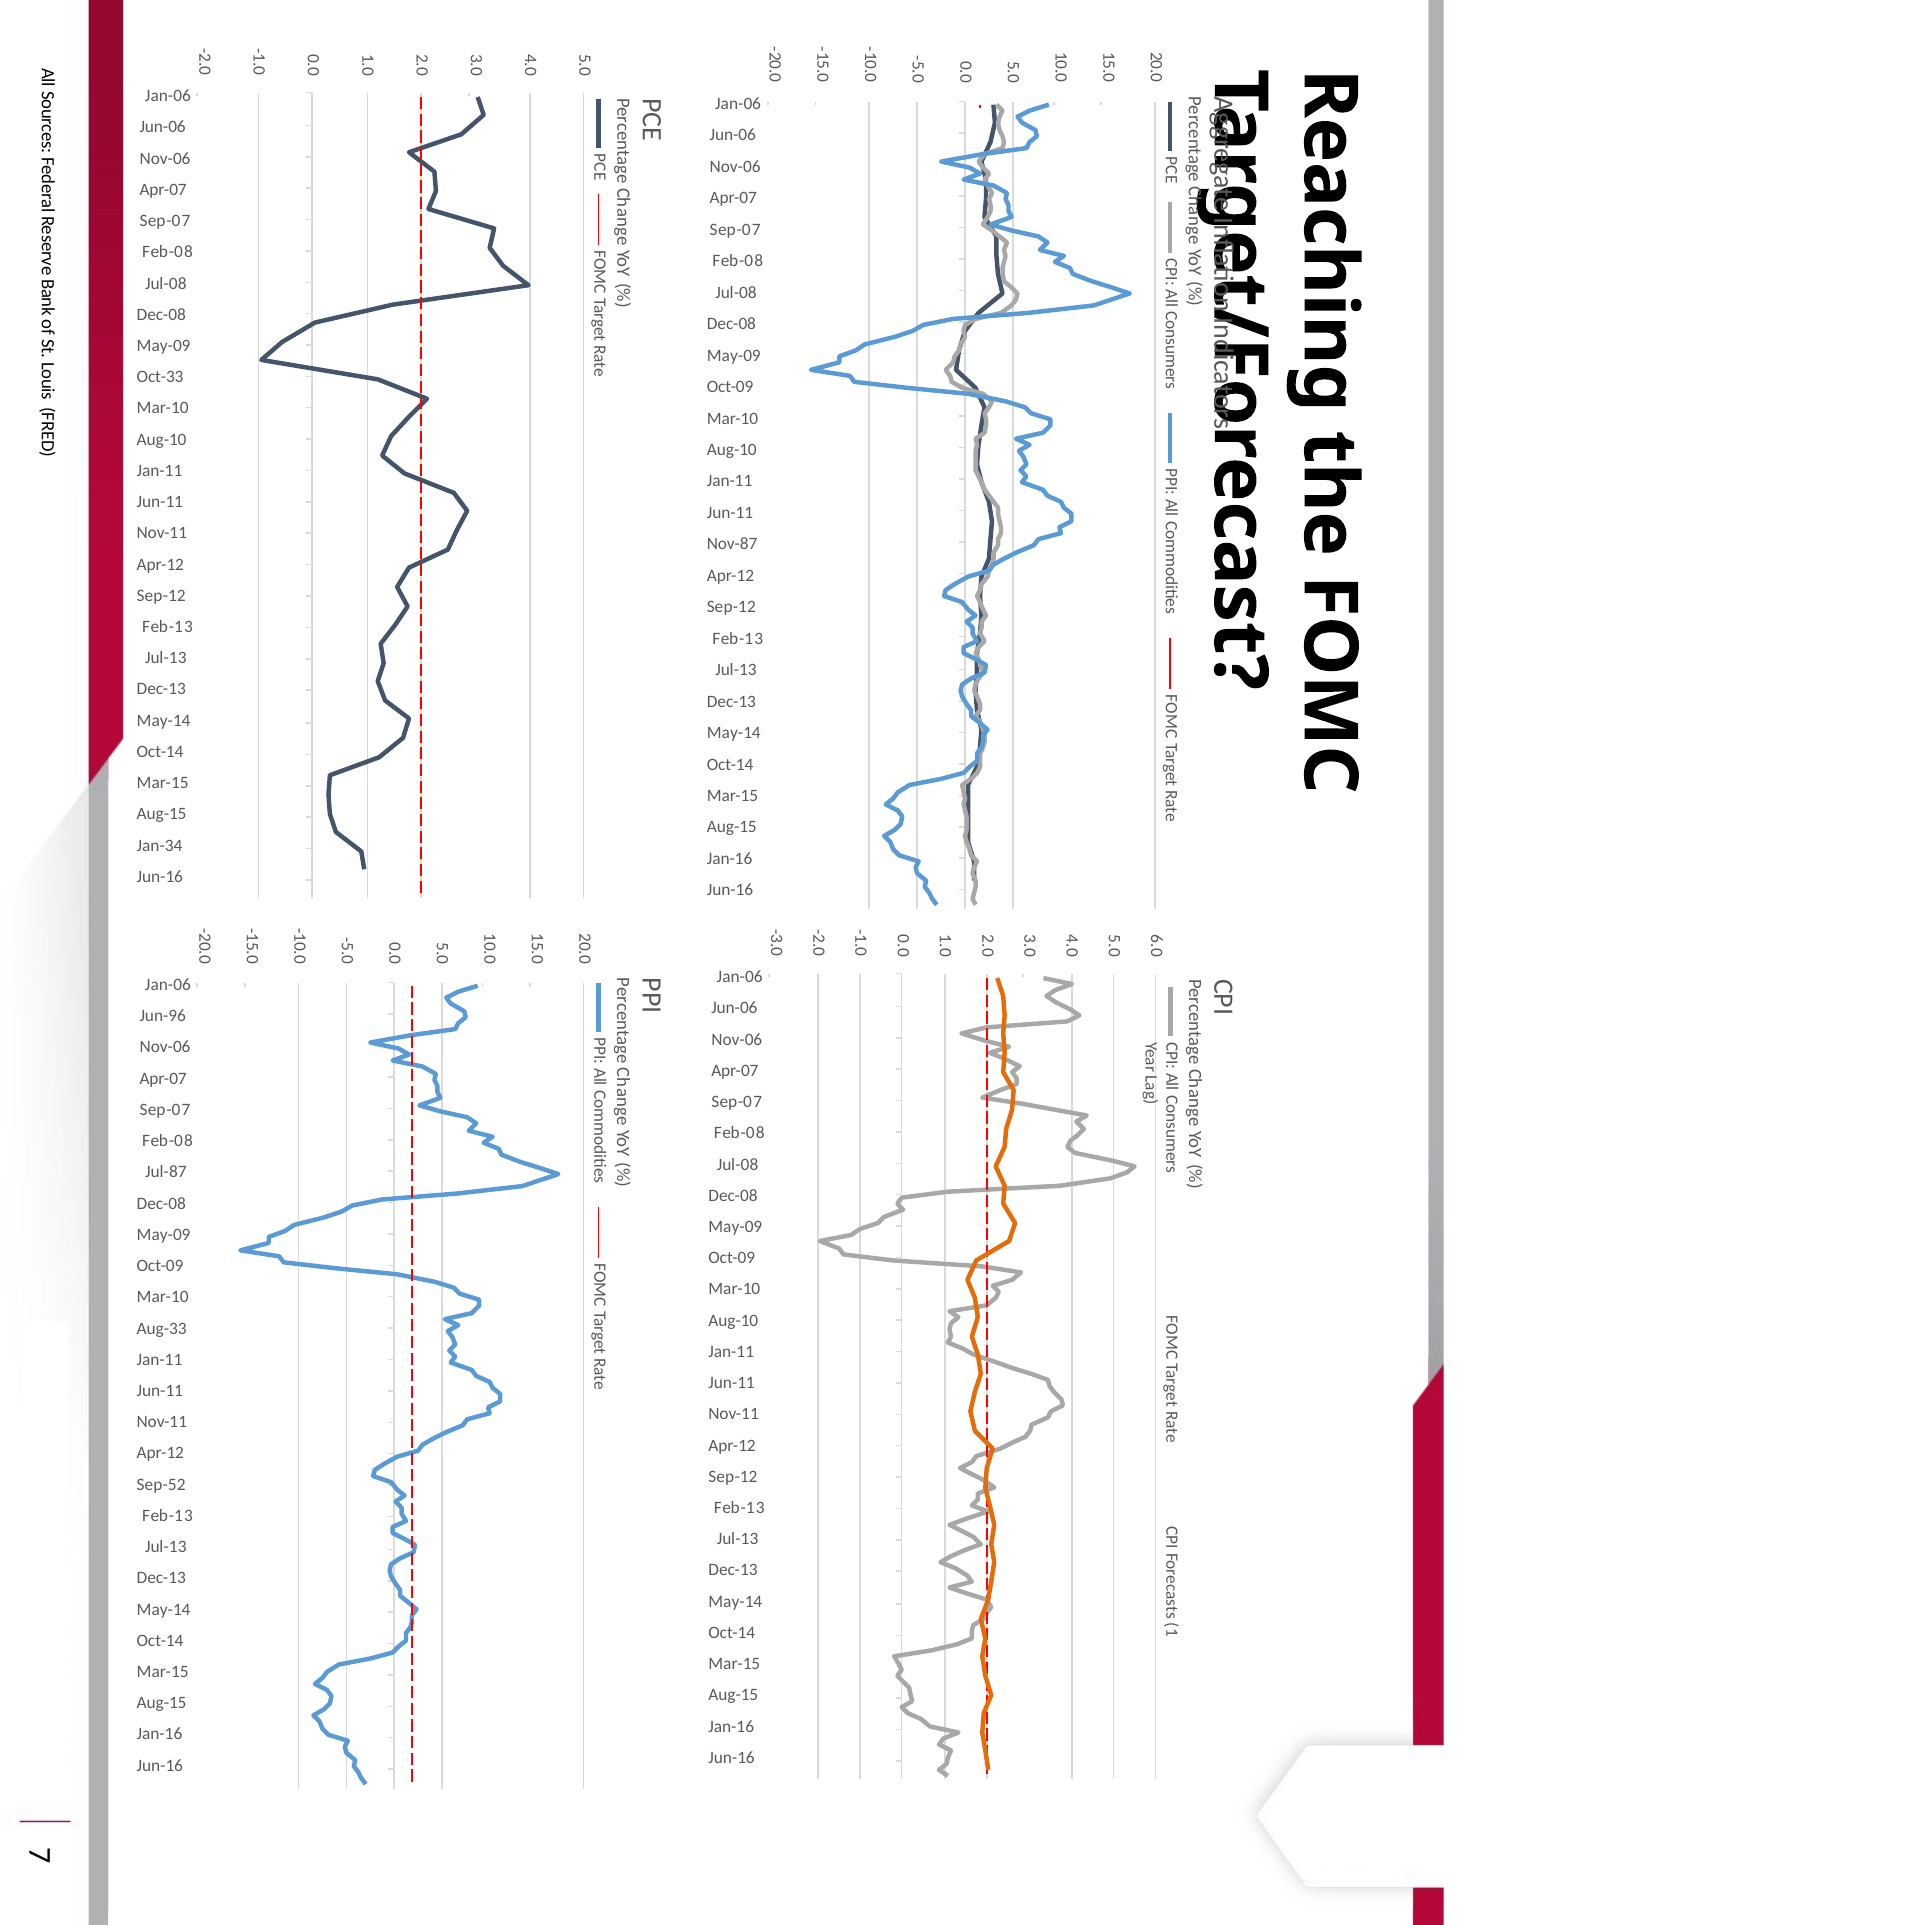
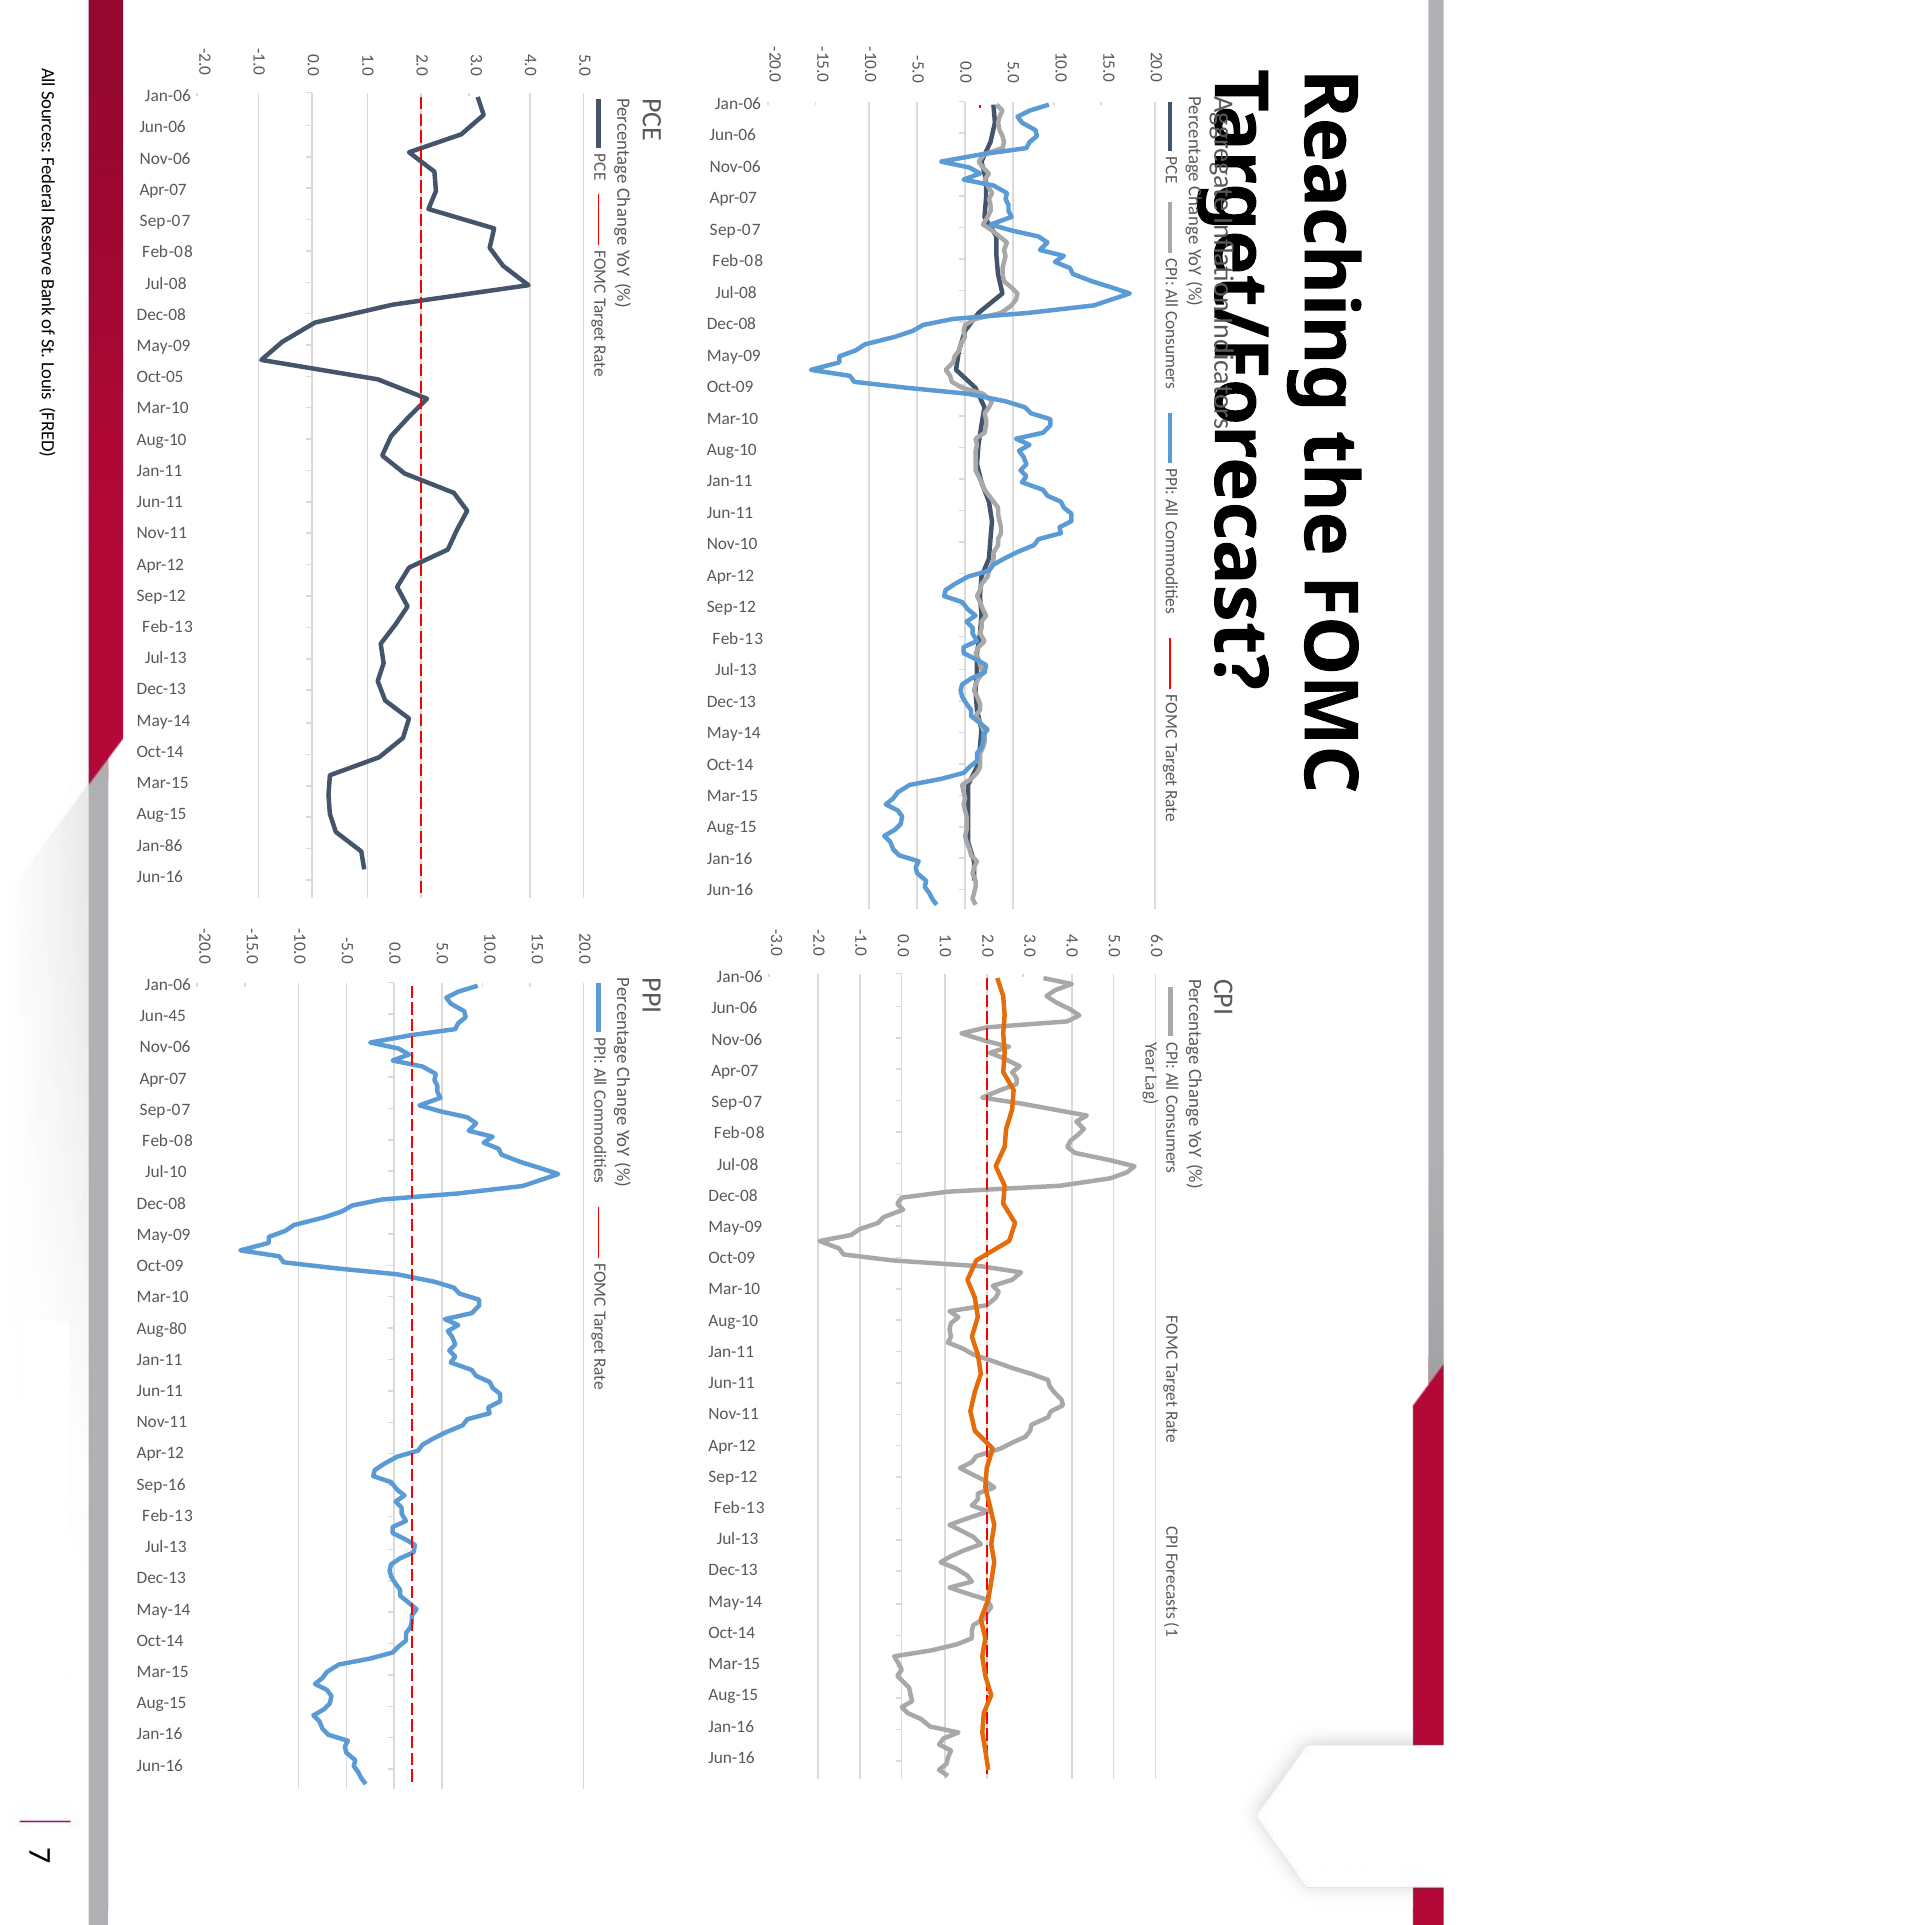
Oct-33: Oct-33 -> Oct-05
Nov-87: Nov-87 -> Nov-10
Jan-34: Jan-34 -> Jan-86
Jun-96: Jun-96 -> Jun-45
Jul-87: Jul-87 -> Jul-10
Aug-33: Aug-33 -> Aug-80
Sep-52: Sep-52 -> Sep-16
